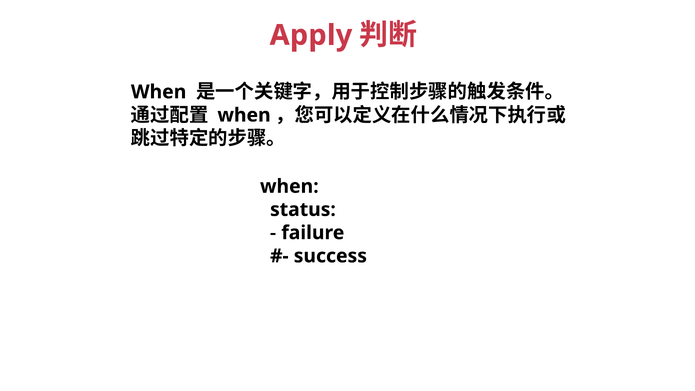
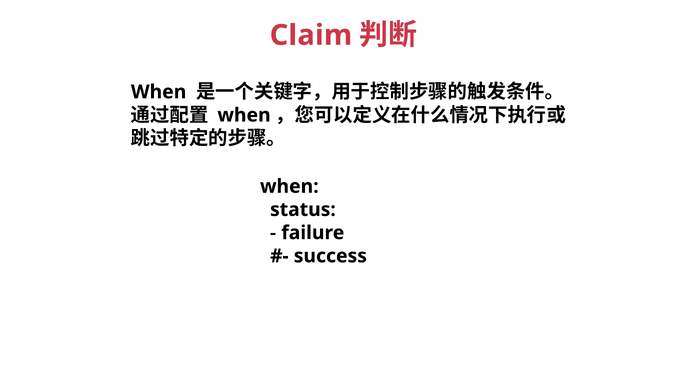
Apply: Apply -> Claim
